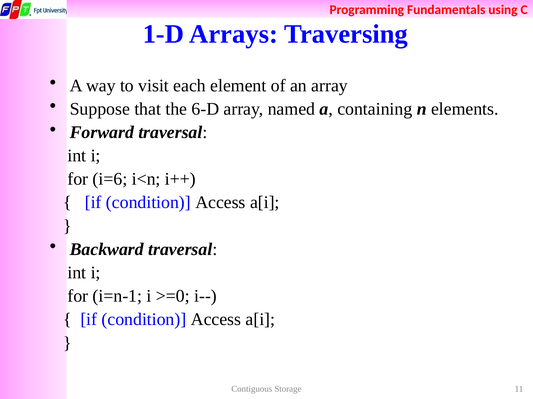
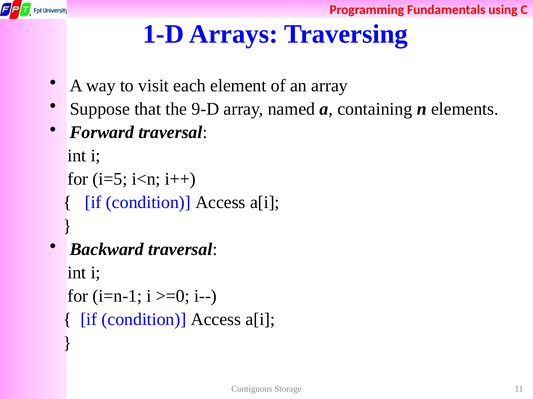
6-D: 6-D -> 9-D
i=6: i=6 -> i=5
